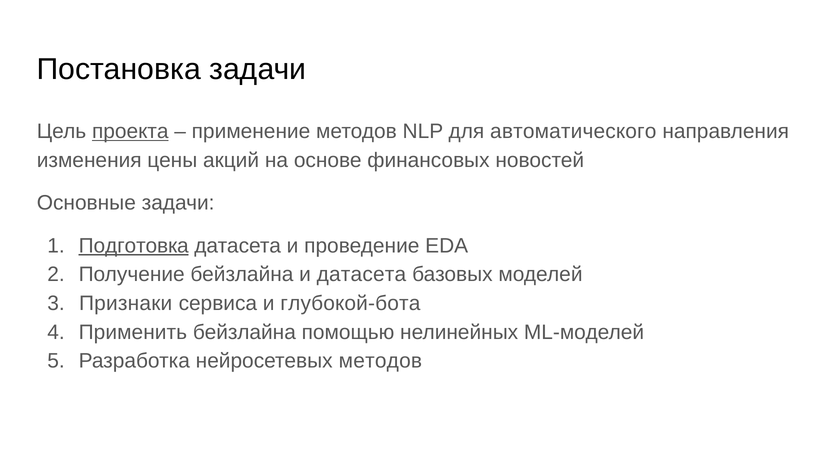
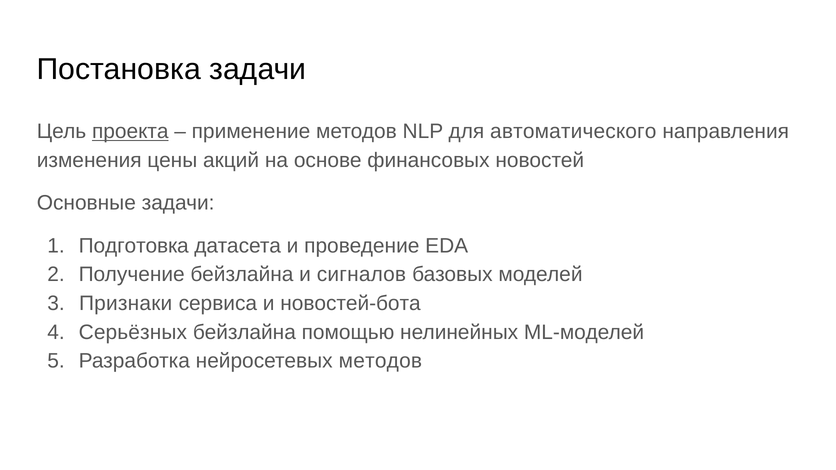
Подготовка underline: present -> none
и датасета: датасета -> сигналов
глубокой-бота: глубокой-бота -> новостей-бота
Применить: Применить -> Серьёзных
